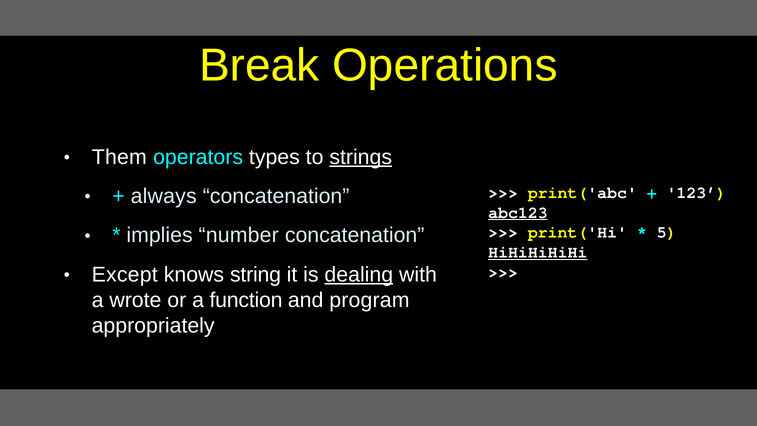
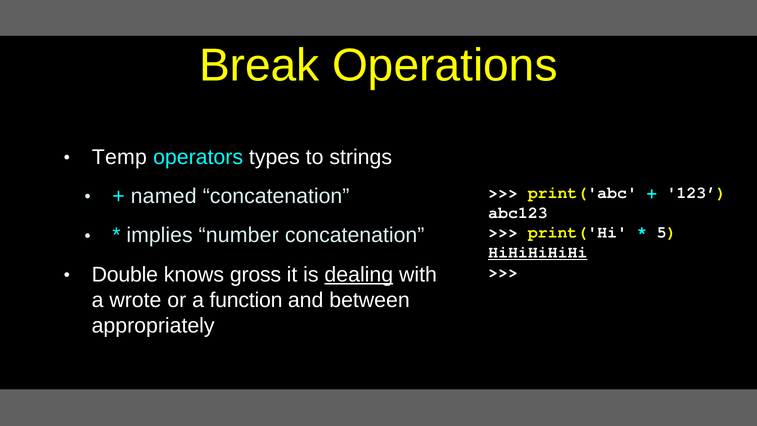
Them: Them -> Temp
strings underline: present -> none
always: always -> named
abc123 underline: present -> none
Except: Except -> Double
string: string -> gross
program: program -> between
